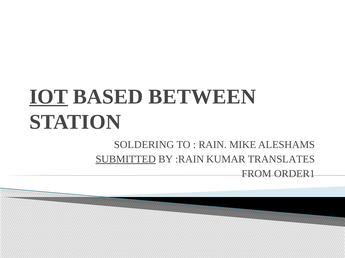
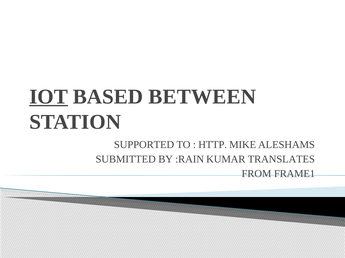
SOLDERING: SOLDERING -> SUPPORTED
RAIN: RAIN -> HTTP
SUBMITTED underline: present -> none
ORDER1: ORDER1 -> FRAME1
